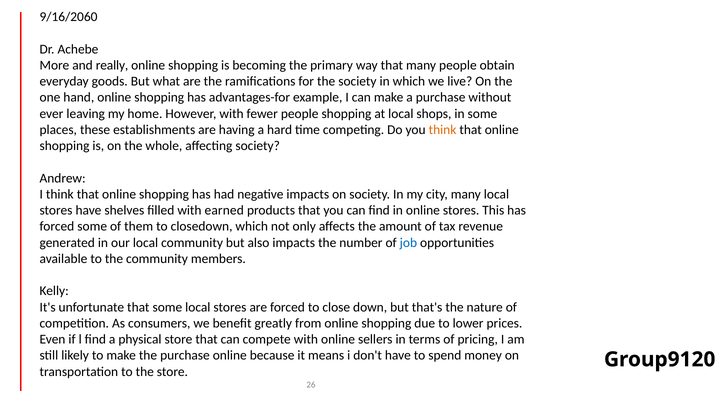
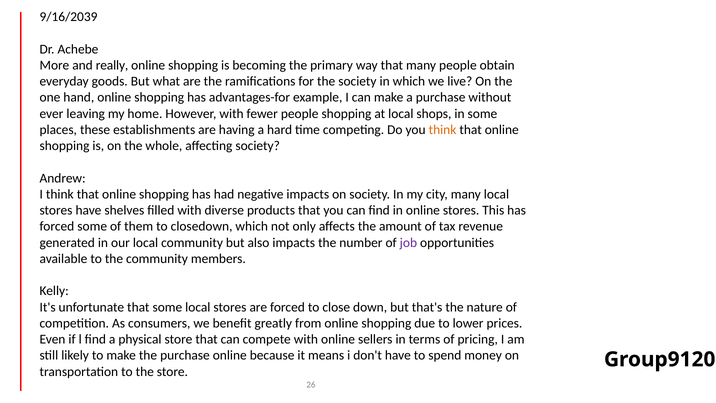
9/16/2060: 9/16/2060 -> 9/16/2039
earned: earned -> diverse
job colour: blue -> purple
